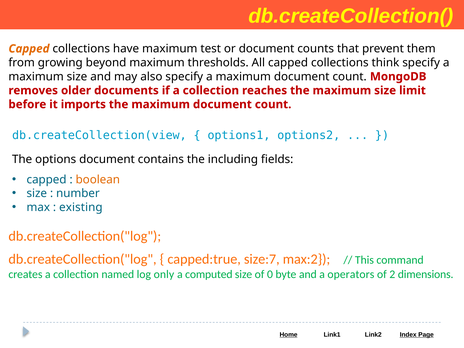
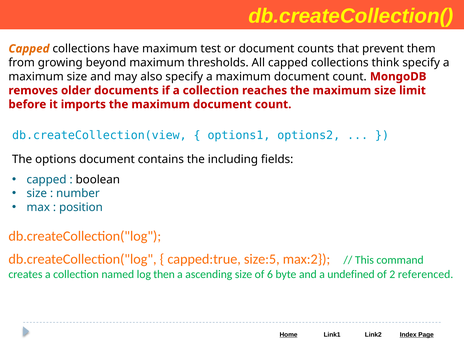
boolean colour: orange -> black
existing: existing -> position
size:7: size:7 -> size:5
only: only -> then
computed: computed -> ascending
0: 0 -> 6
operators: operators -> undefined
dimensions: dimensions -> referenced
